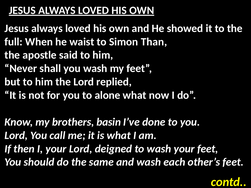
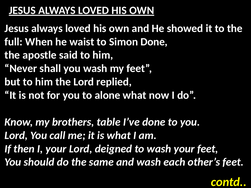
Simon Than: Than -> Done
basin: basin -> table
